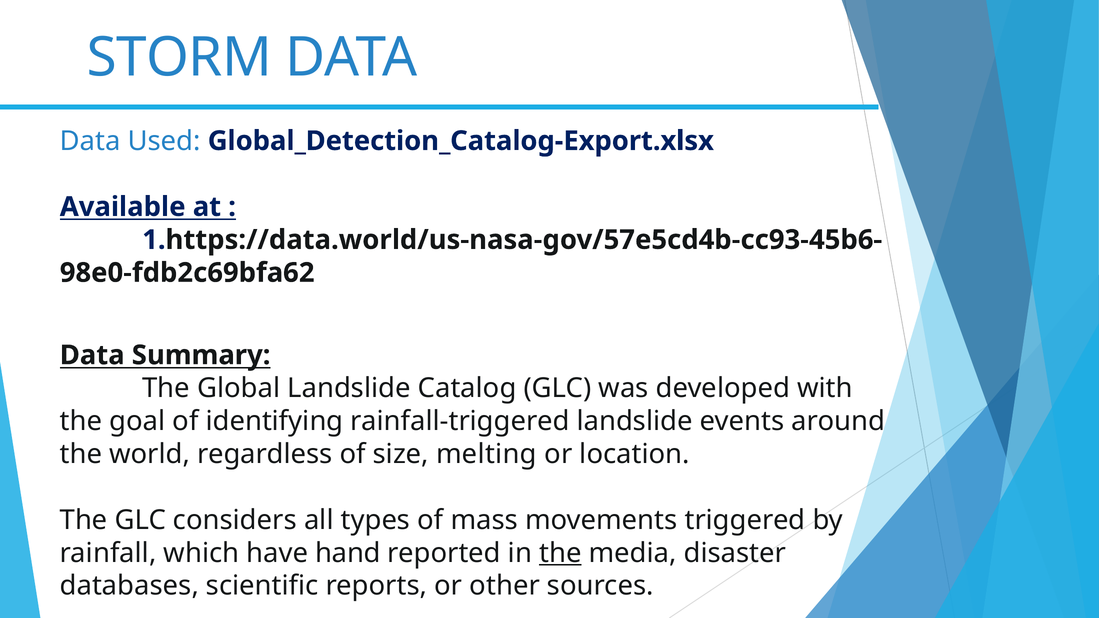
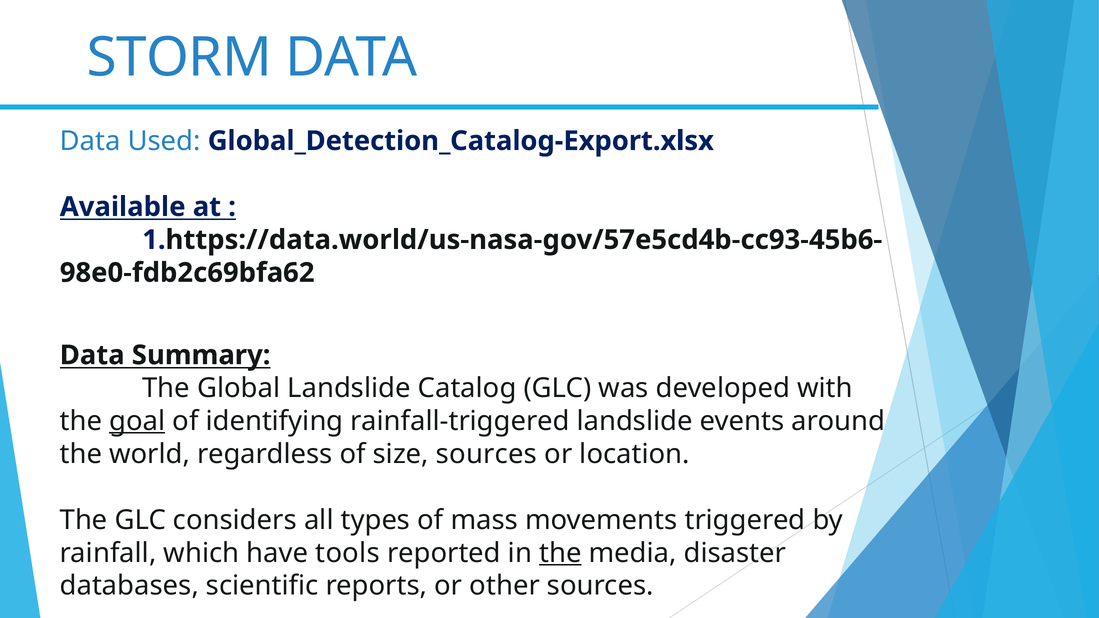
goal underline: none -> present
size melting: melting -> sources
hand: hand -> tools
